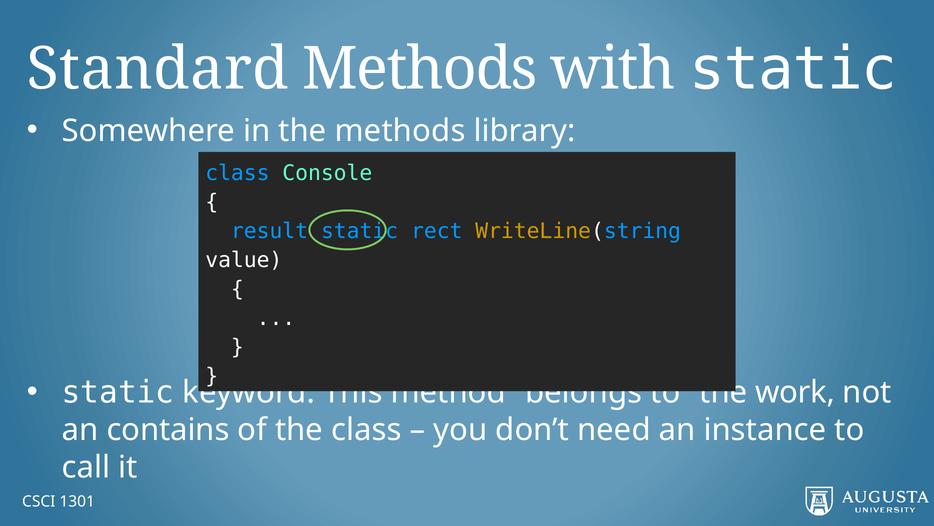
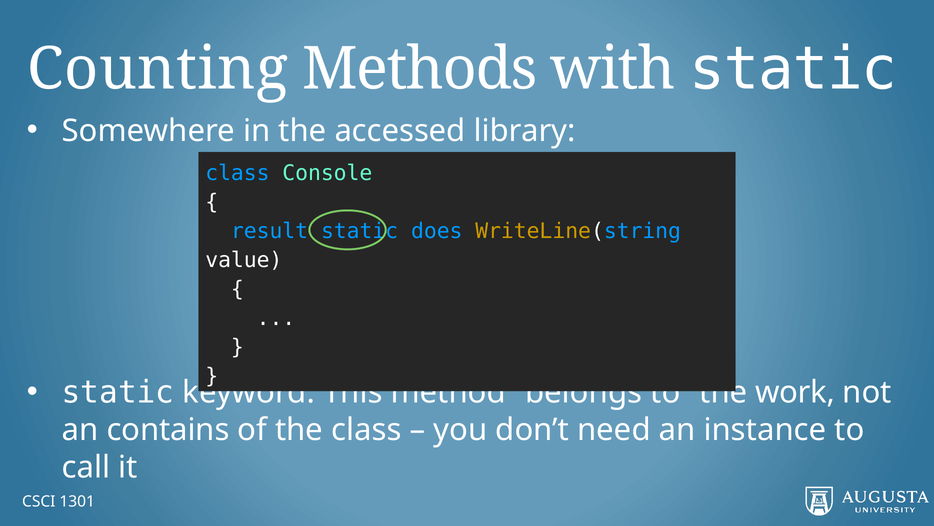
Standard: Standard -> Counting
the methods: methods -> accessed
rect: rect -> does
